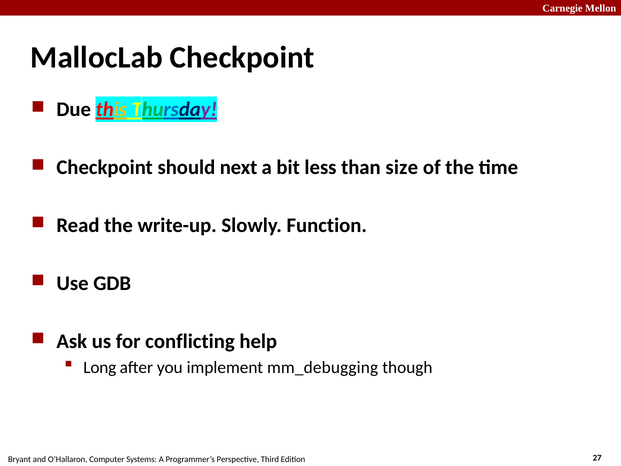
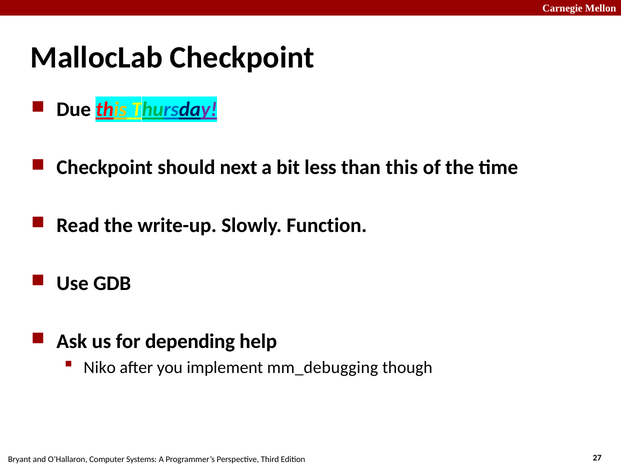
than size: size -> this
conflicting: conflicting -> depending
Long: Long -> Niko
